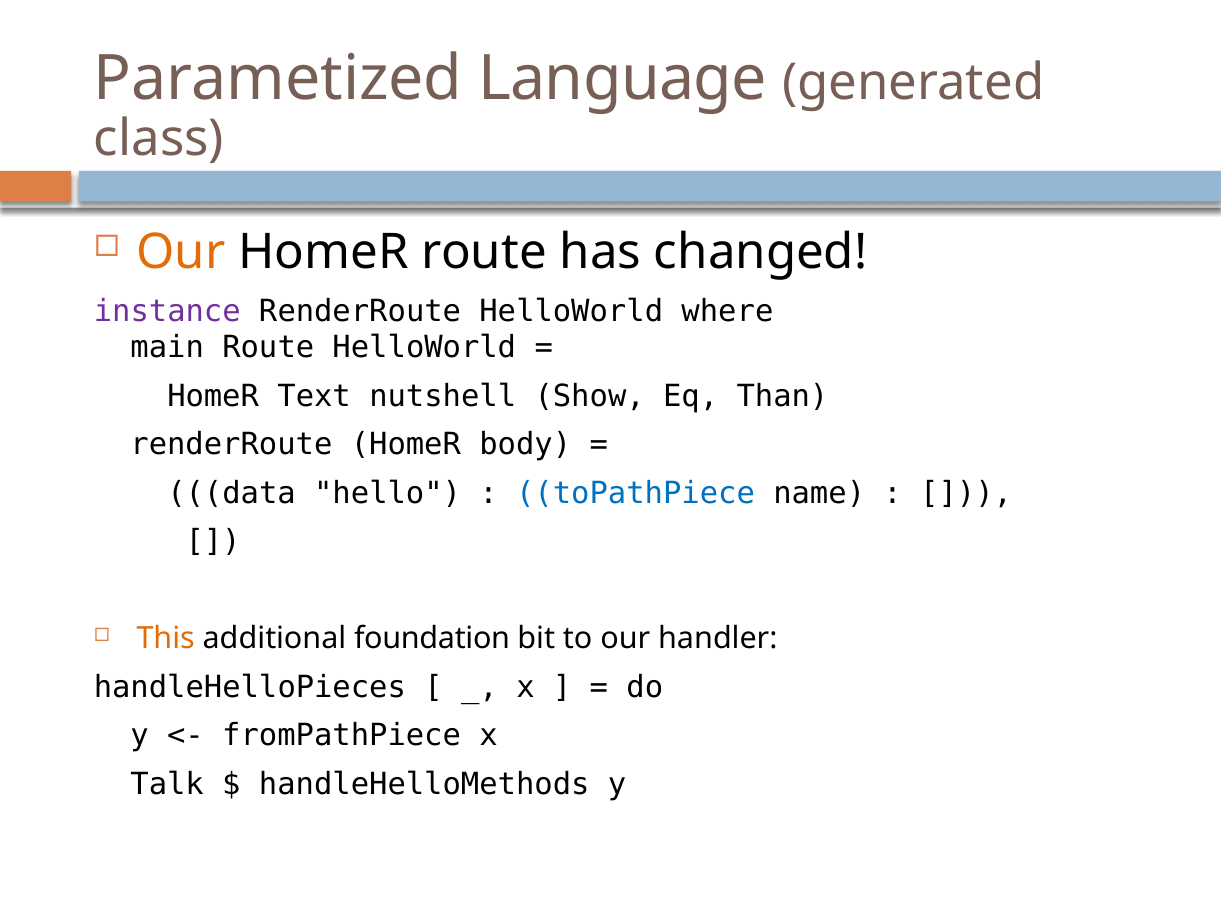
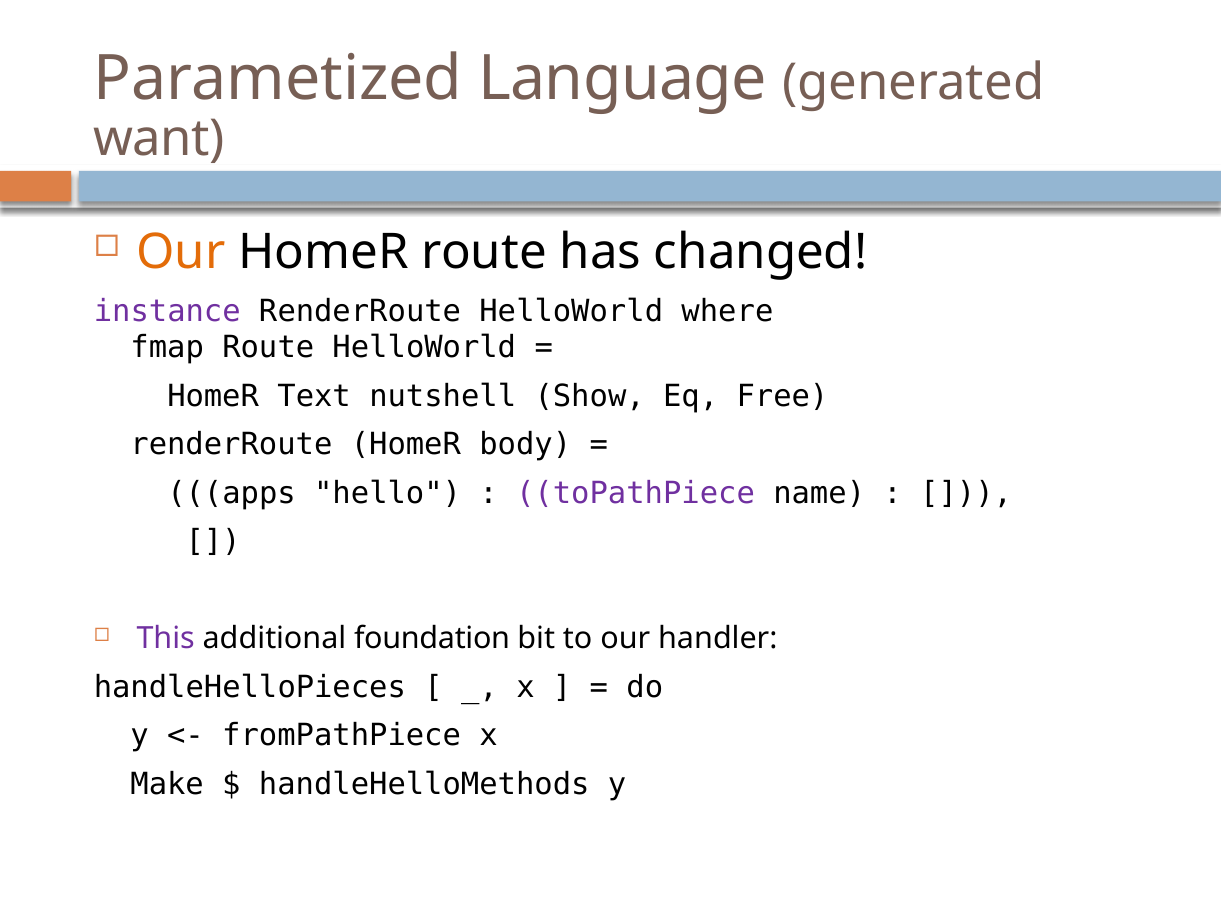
class: class -> want
main: main -> fmap
Than: Than -> Free
data: data -> apps
toPathPiece colour: blue -> purple
This colour: orange -> purple
Talk: Talk -> Make
